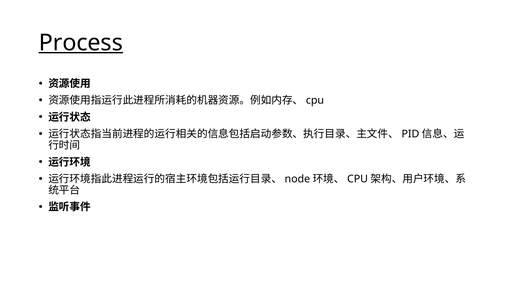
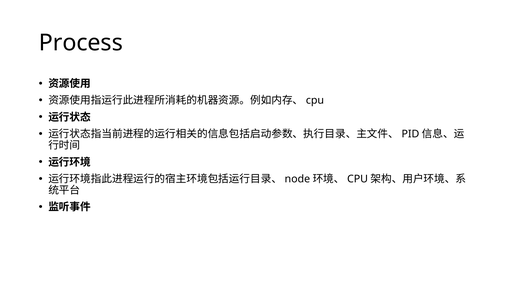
Process underline: present -> none
